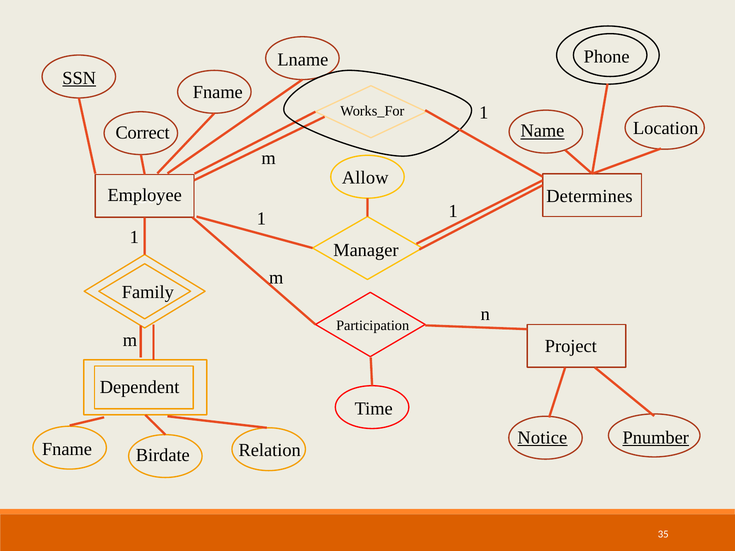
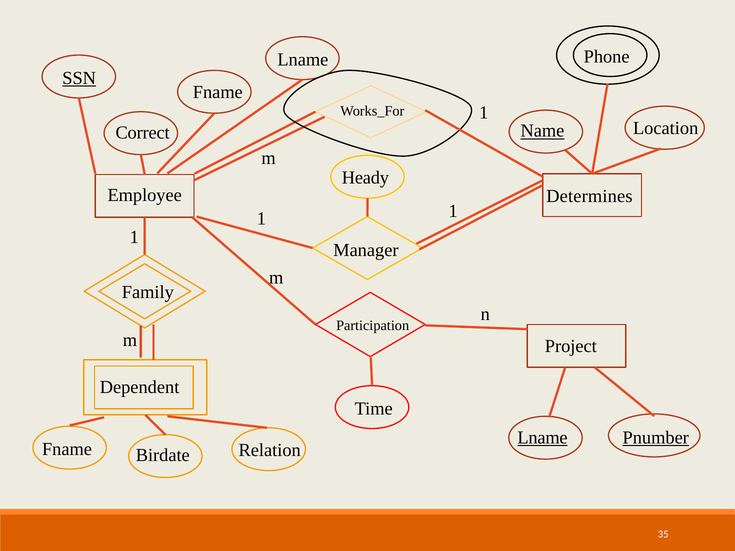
Allow: Allow -> Heady
Notice at (542, 438): Notice -> Lname
